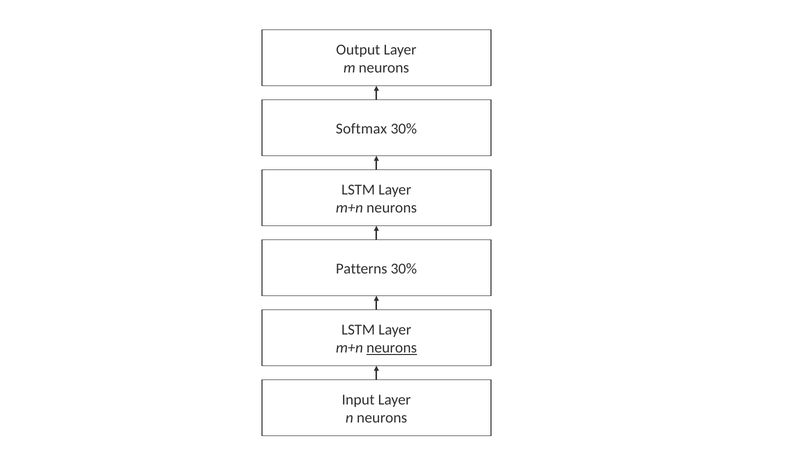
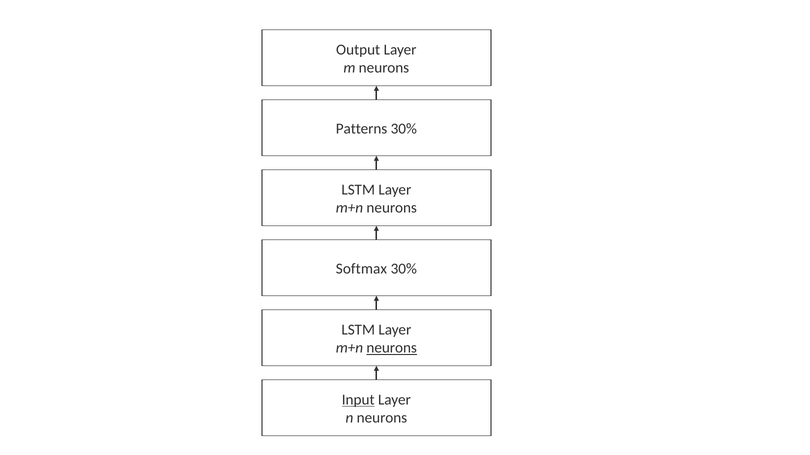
Softmax: Softmax -> Patterns
Patterns: Patterns -> Softmax
Input underline: none -> present
